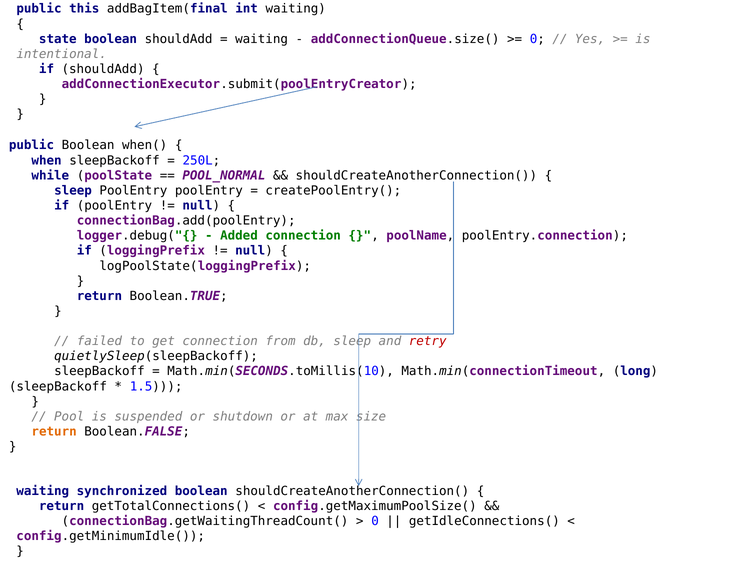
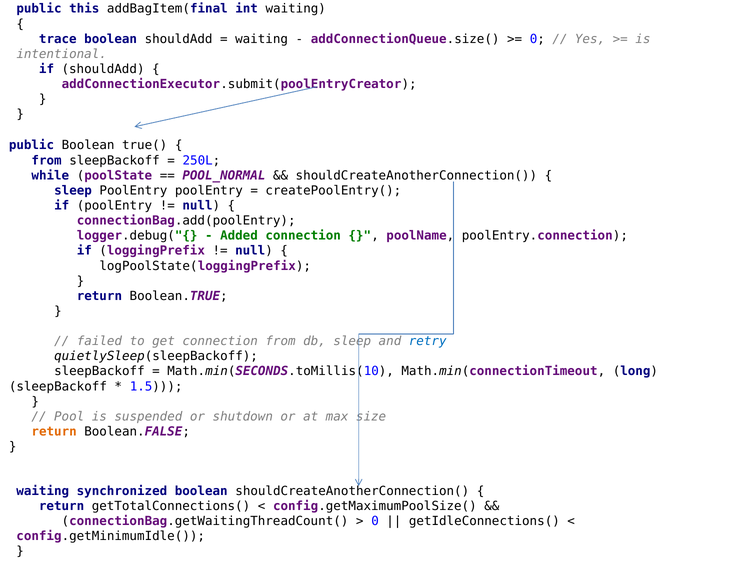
state: state -> trace
when(: when( -> true(
when at (47, 160): when -> from
retry colour: red -> blue
